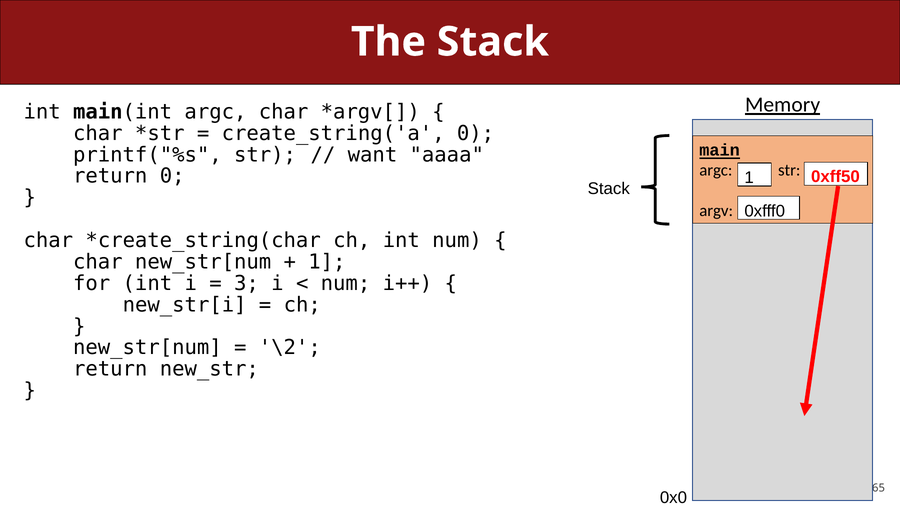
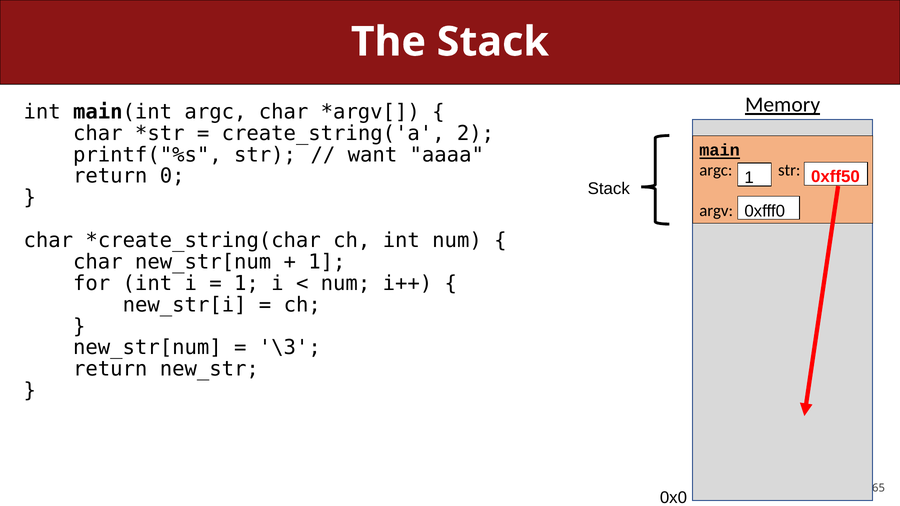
create_string('a 0: 0 -> 2
3 at (246, 283): 3 -> 1
\2: \2 -> \3
